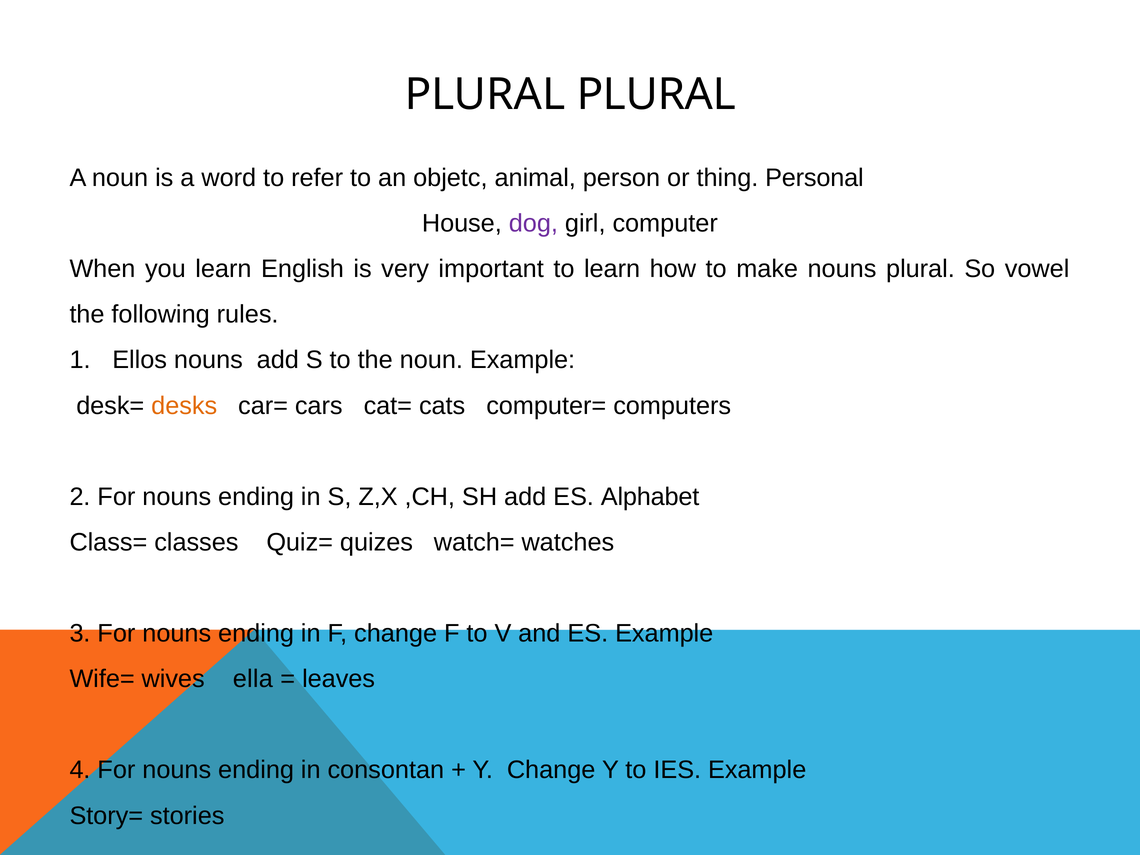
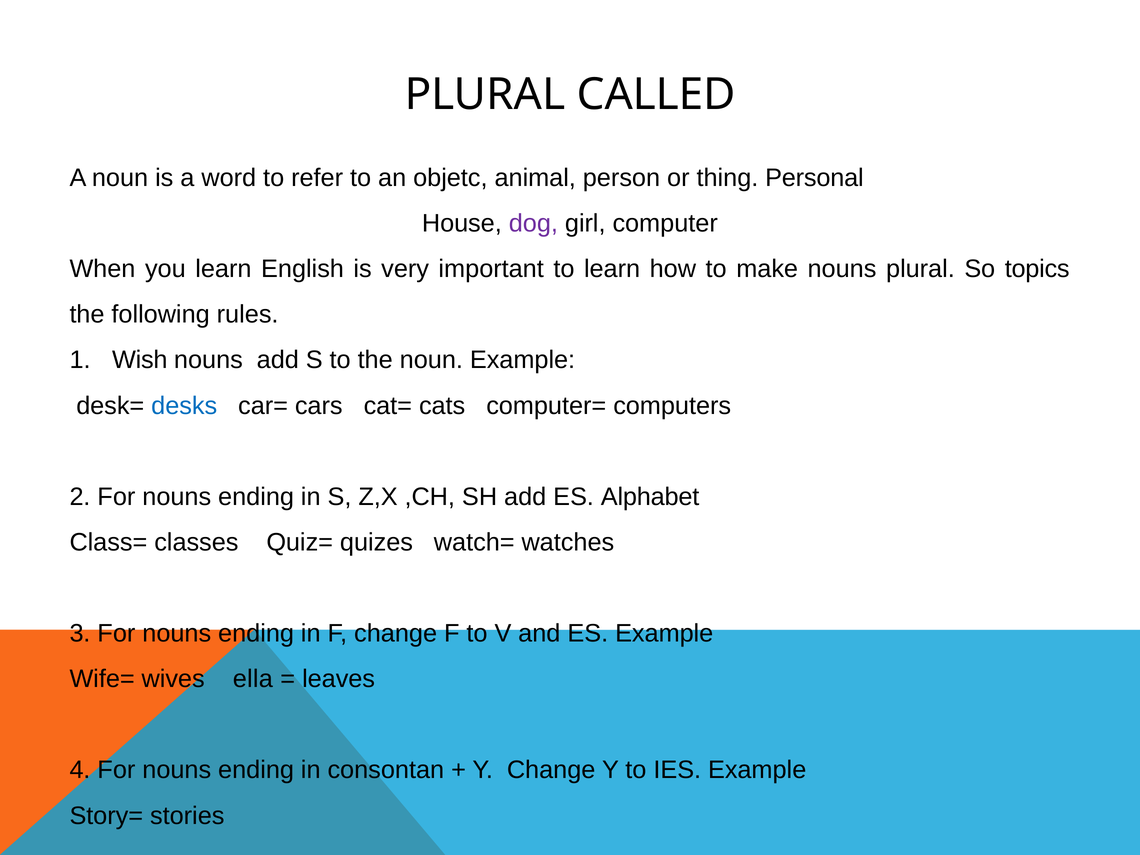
PLURAL PLURAL: PLURAL -> CALLED
vowel: vowel -> topics
Ellos: Ellos -> Wish
desks colour: orange -> blue
